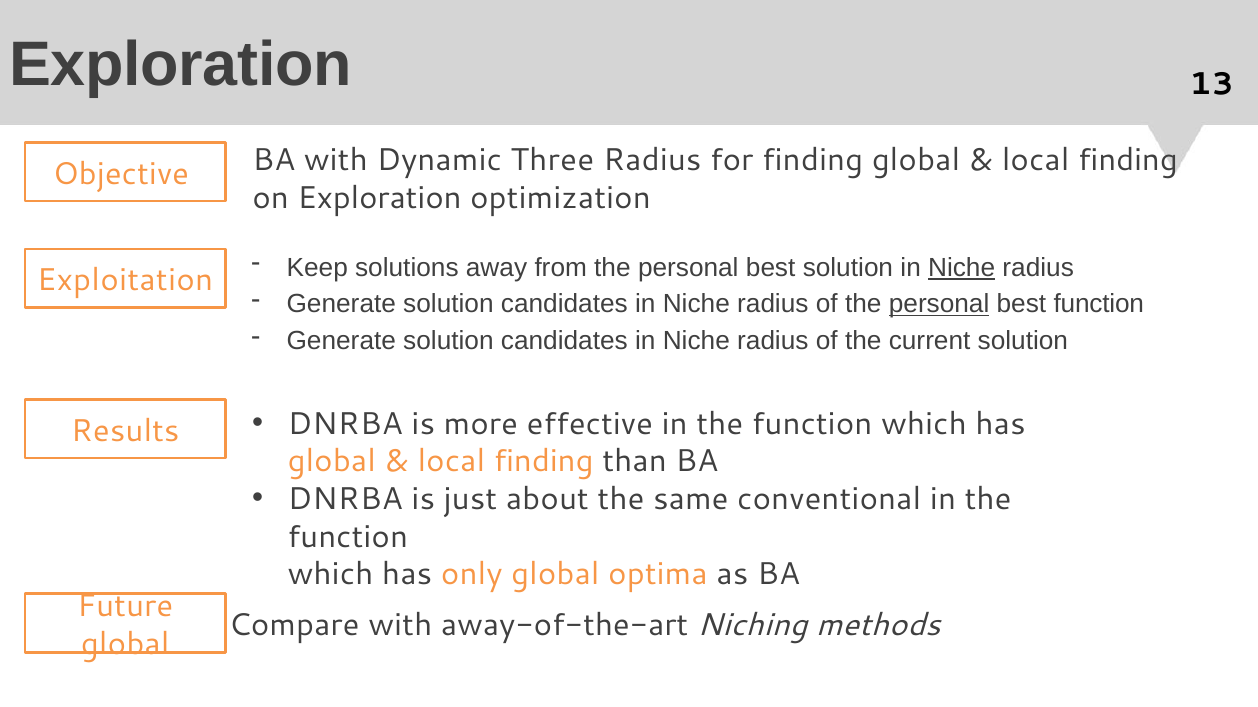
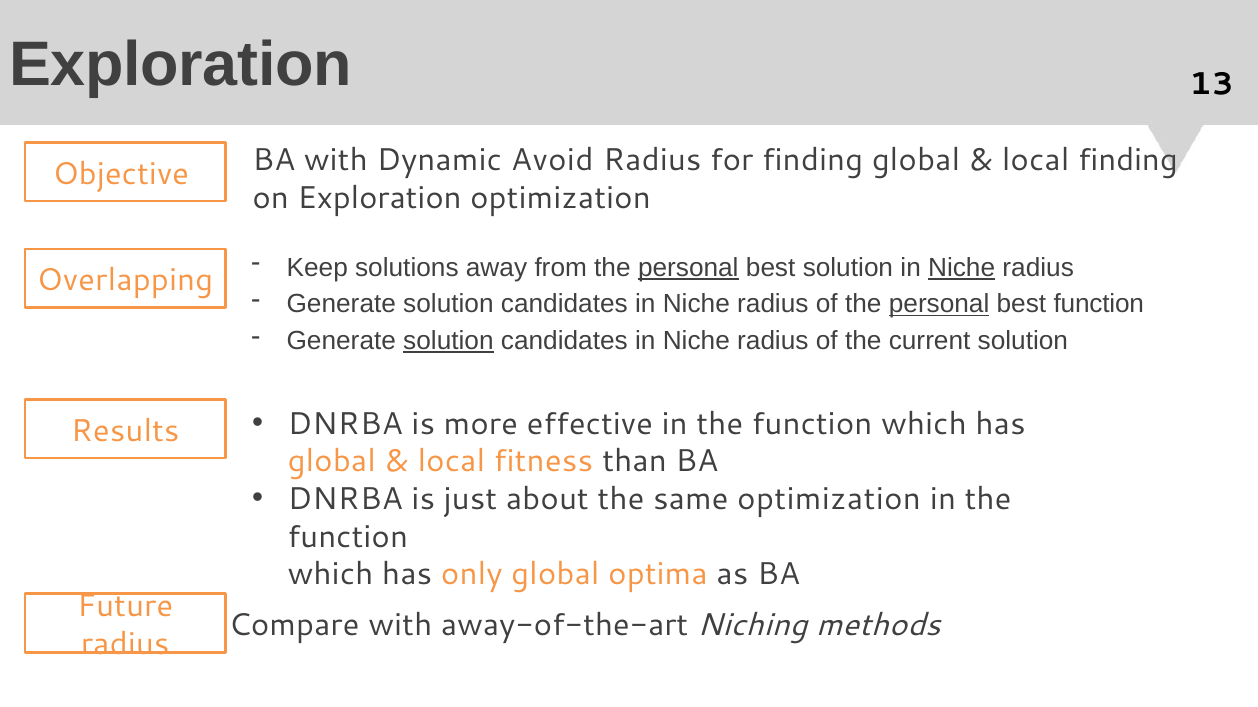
Three: Three -> Avoid
personal at (688, 268) underline: none -> present
Exploitation: Exploitation -> Overlapping
solution at (448, 341) underline: none -> present
finding at (544, 462): finding -> fitness
same conventional: conventional -> optimization
global at (125, 645): global -> radius
